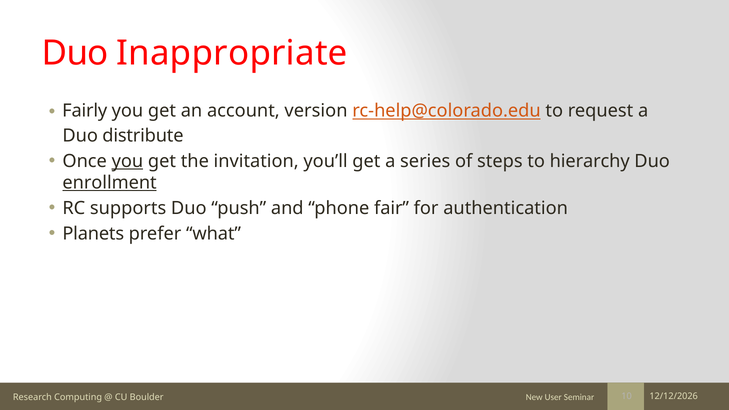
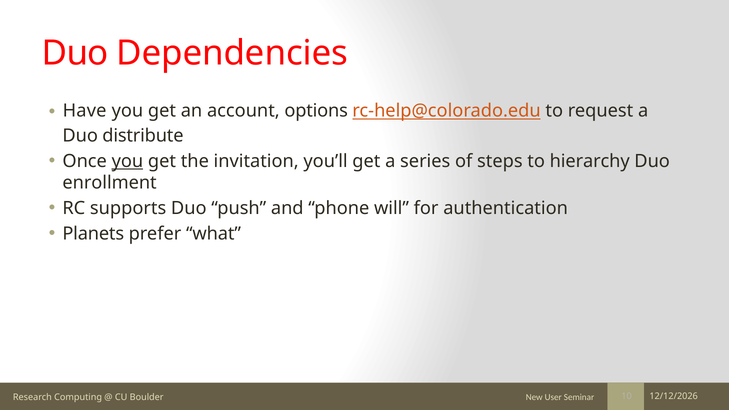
Inappropriate: Inappropriate -> Dependencies
Fairly: Fairly -> Have
version: version -> options
enrollment underline: present -> none
fair: fair -> will
